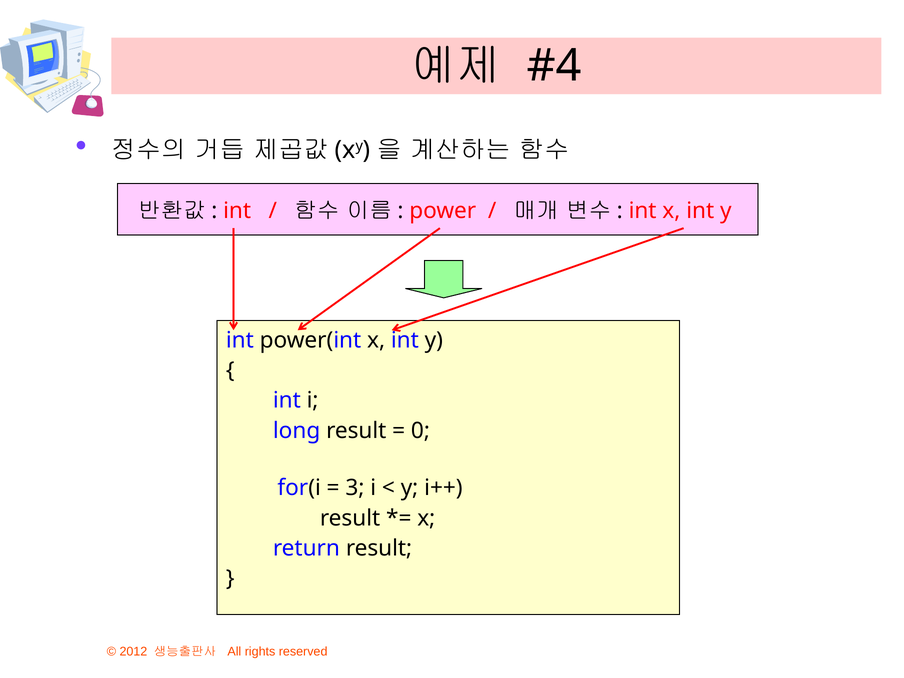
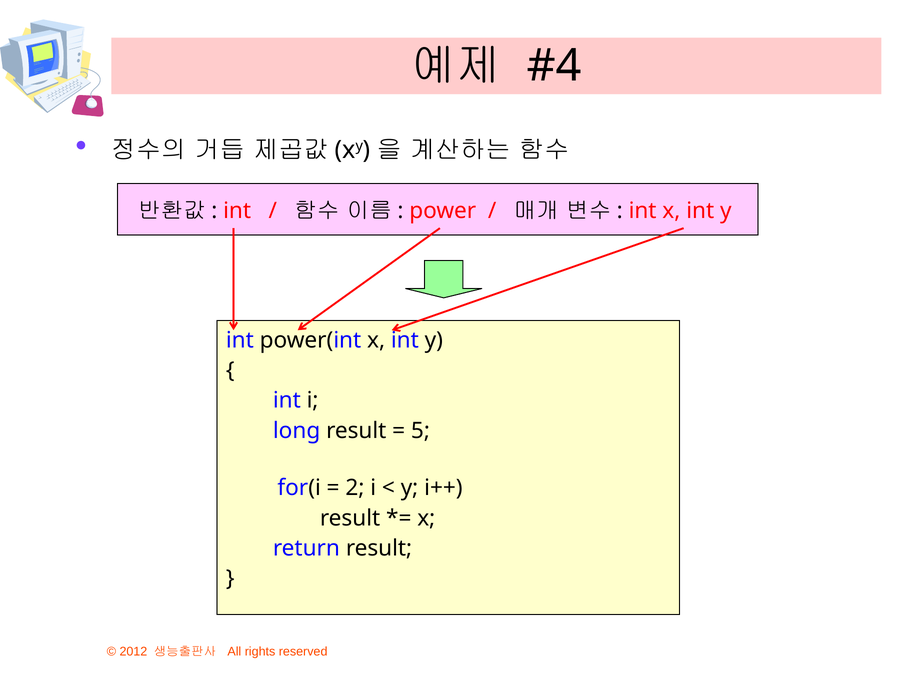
0: 0 -> 5
3: 3 -> 2
